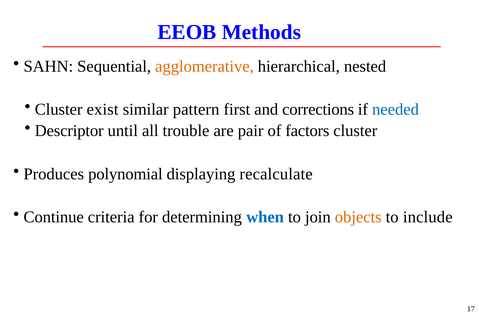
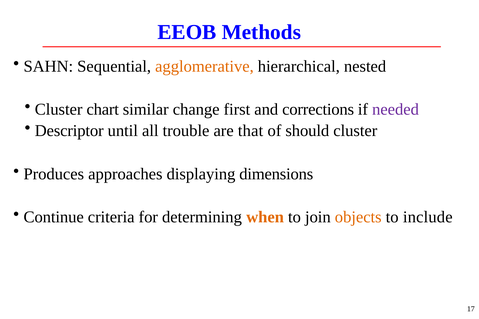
exist: exist -> chart
pattern: pattern -> change
needed colour: blue -> purple
pair: pair -> that
factors: factors -> should
polynomial: polynomial -> approaches
recalculate: recalculate -> dimensions
when colour: blue -> orange
